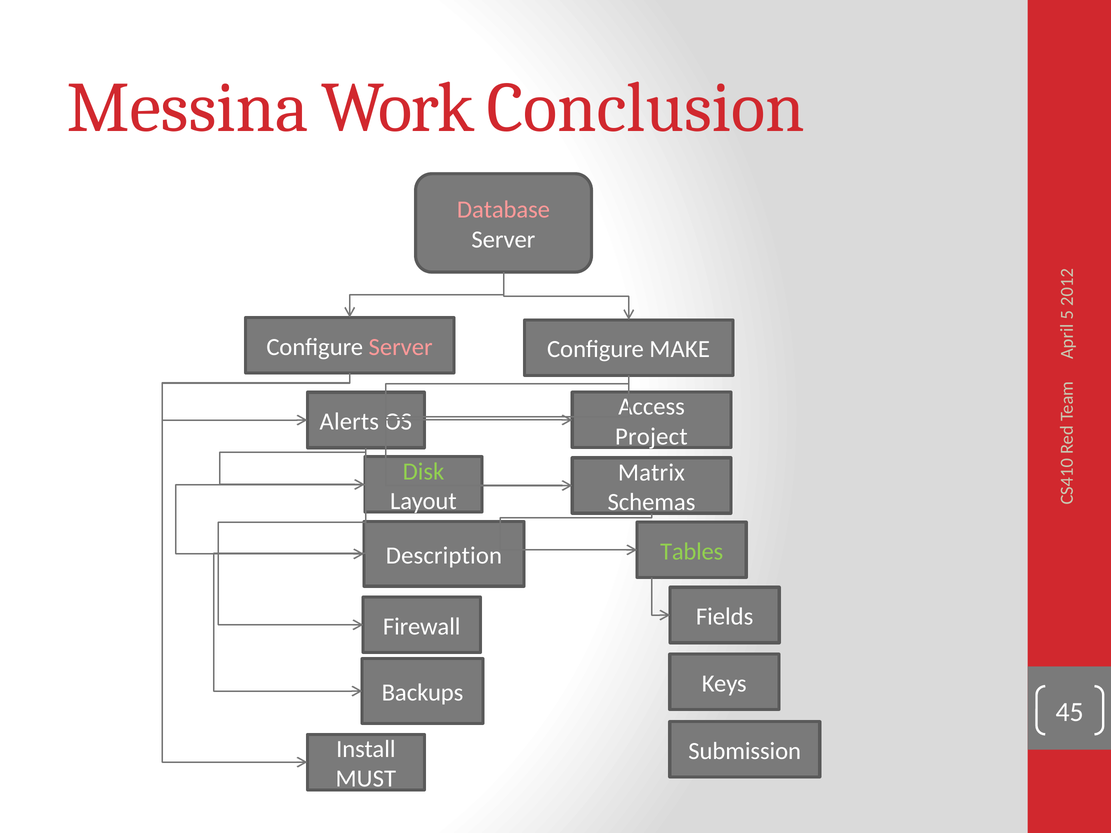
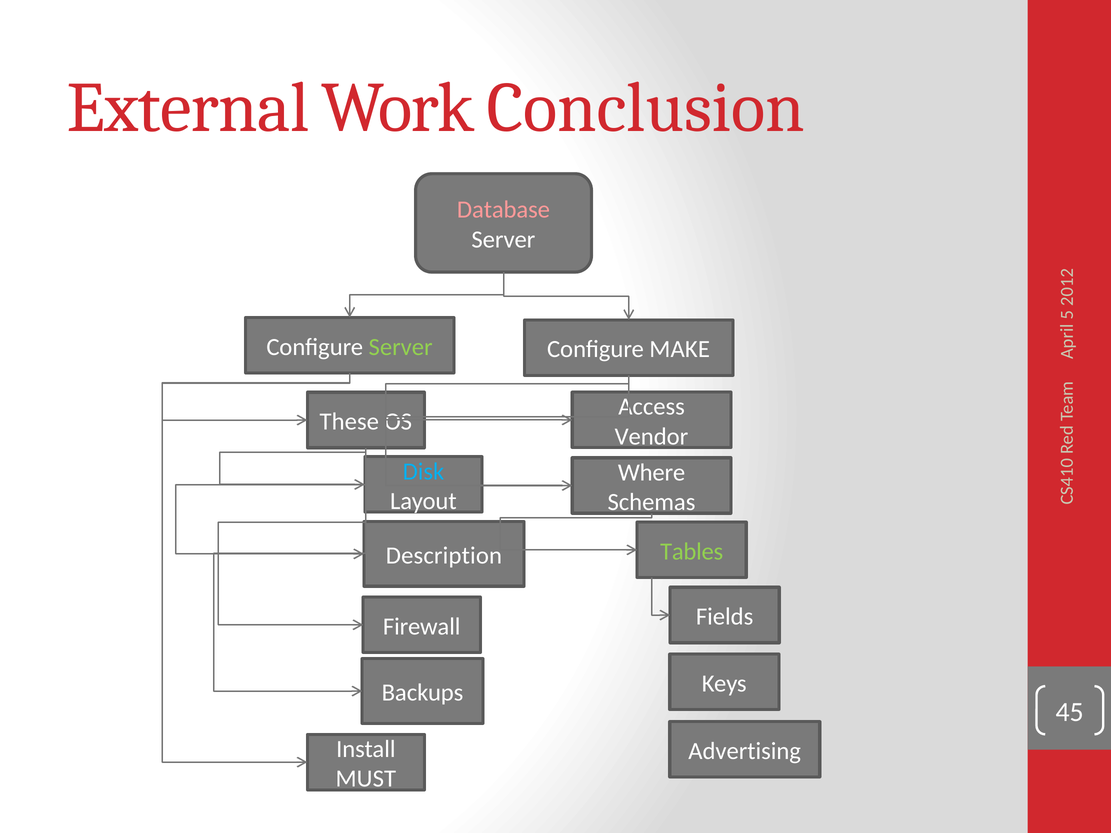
Messina: Messina -> External
Server at (401, 347) colour: pink -> light green
Alerts: Alerts -> These
Project: Project -> Vendor
Disk colour: light green -> light blue
Matrix: Matrix -> Where
Submission: Submission -> Advertising
